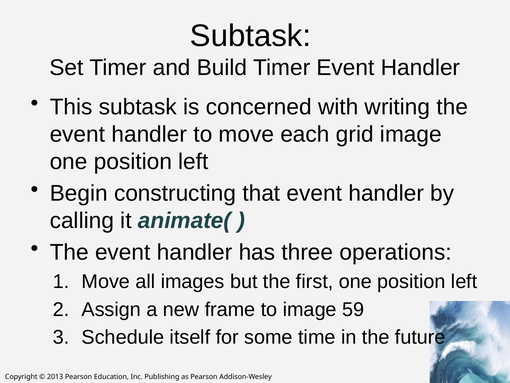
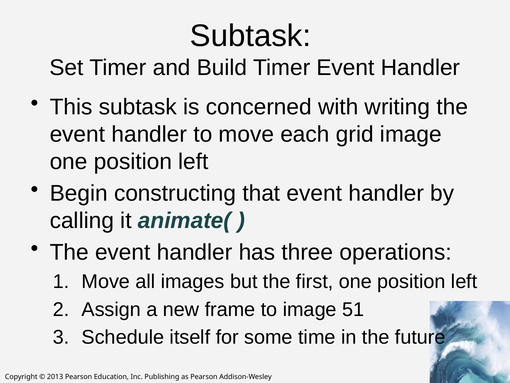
59: 59 -> 51
